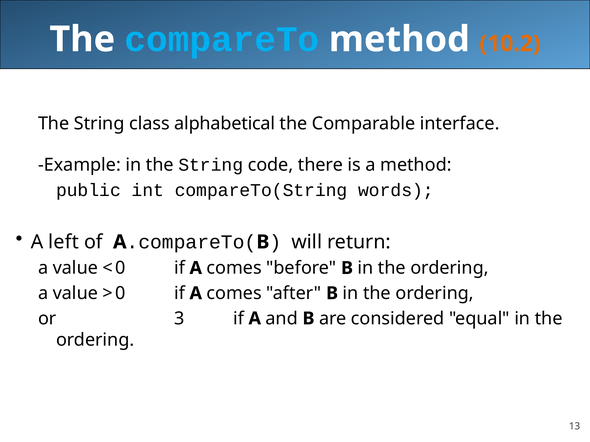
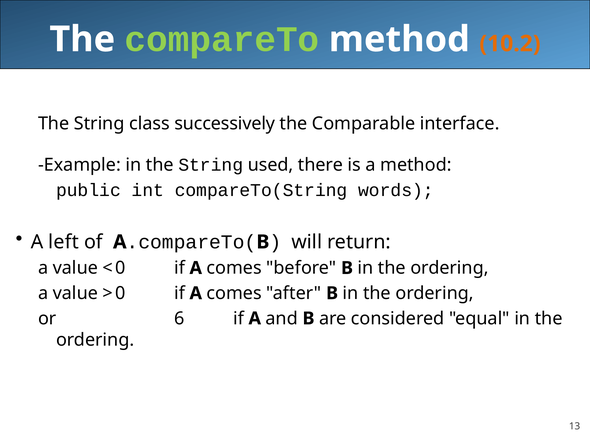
compareTo colour: light blue -> light green
alphabetical: alphabetical -> successively
code: code -> used
3: 3 -> 6
